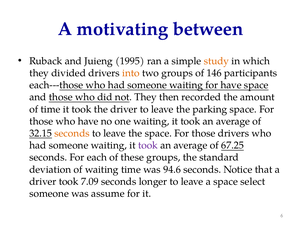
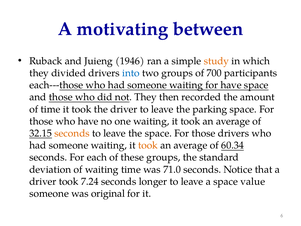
1995: 1995 -> 1946
into colour: orange -> blue
146: 146 -> 700
took at (148, 145) colour: purple -> orange
67.25: 67.25 -> 60.34
94.6: 94.6 -> 71.0
7.09: 7.09 -> 7.24
select: select -> value
assume: assume -> original
